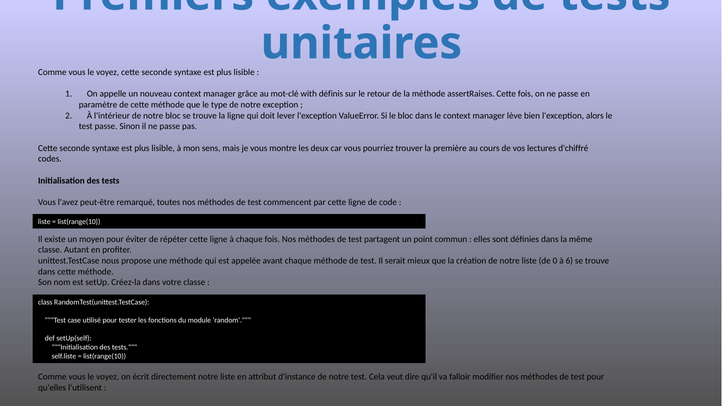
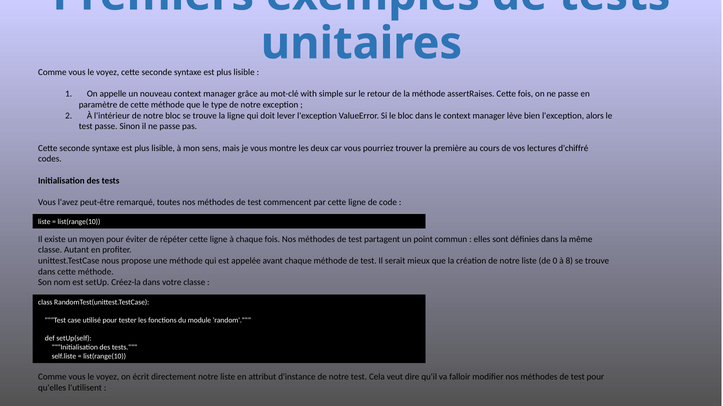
définis: définis -> simple
6: 6 -> 8
